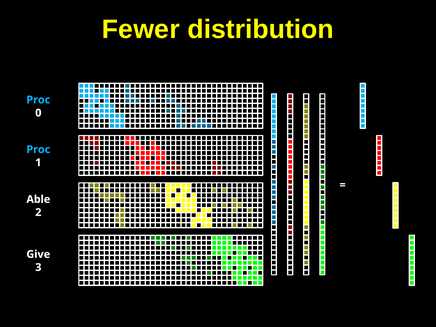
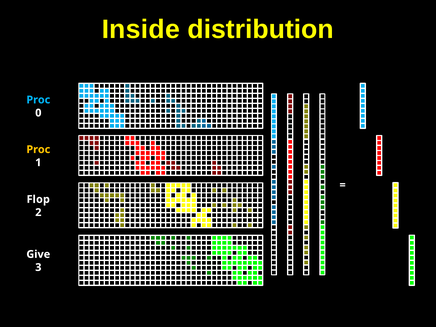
Fewer: Fewer -> Inside
Proc at (38, 149) colour: light blue -> yellow
Able: Able -> Flop
